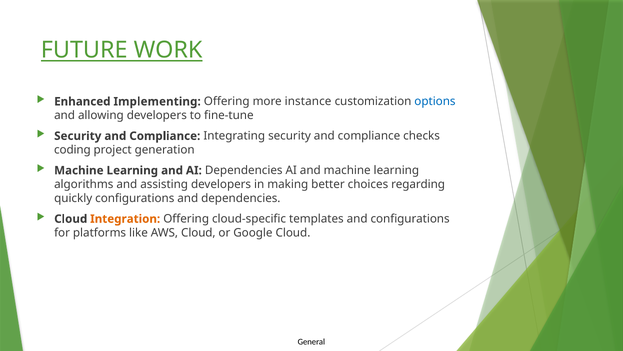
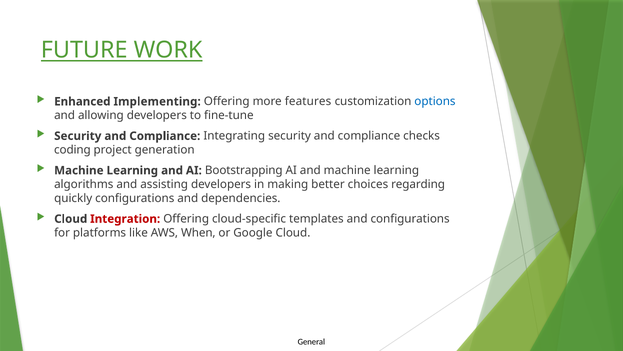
instance: instance -> features
AI Dependencies: Dependencies -> Bootstrapping
Integration colour: orange -> red
AWS Cloud: Cloud -> When
